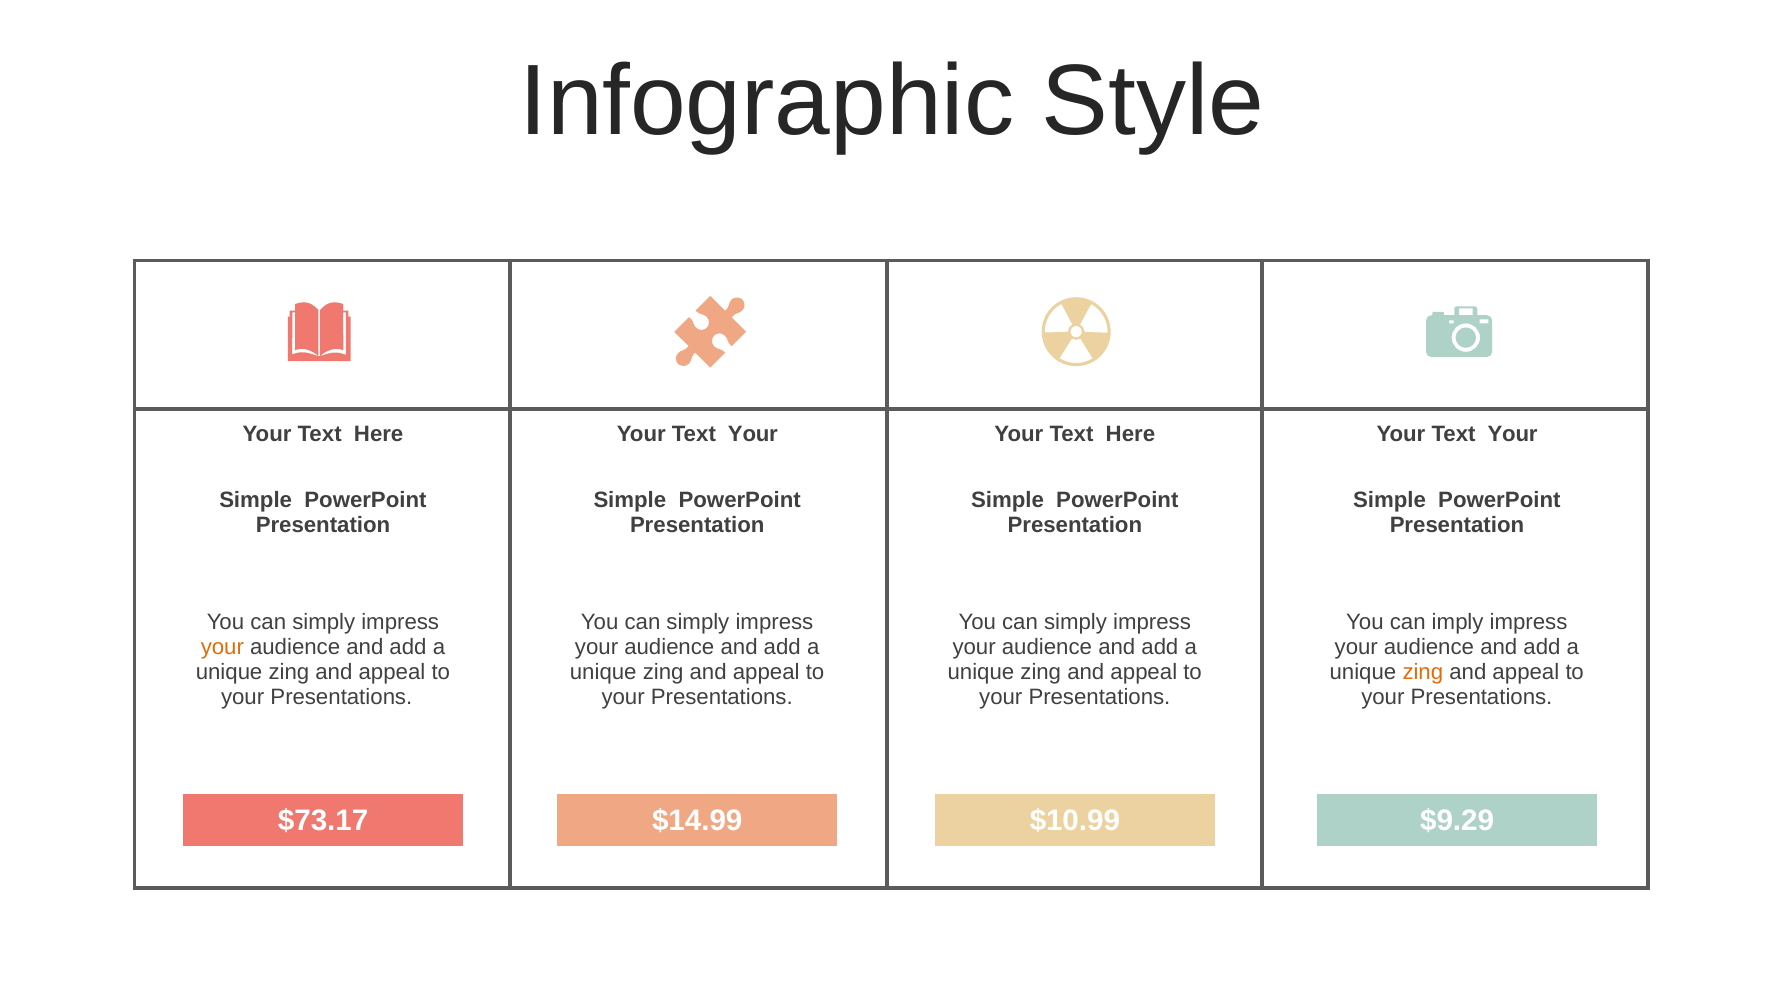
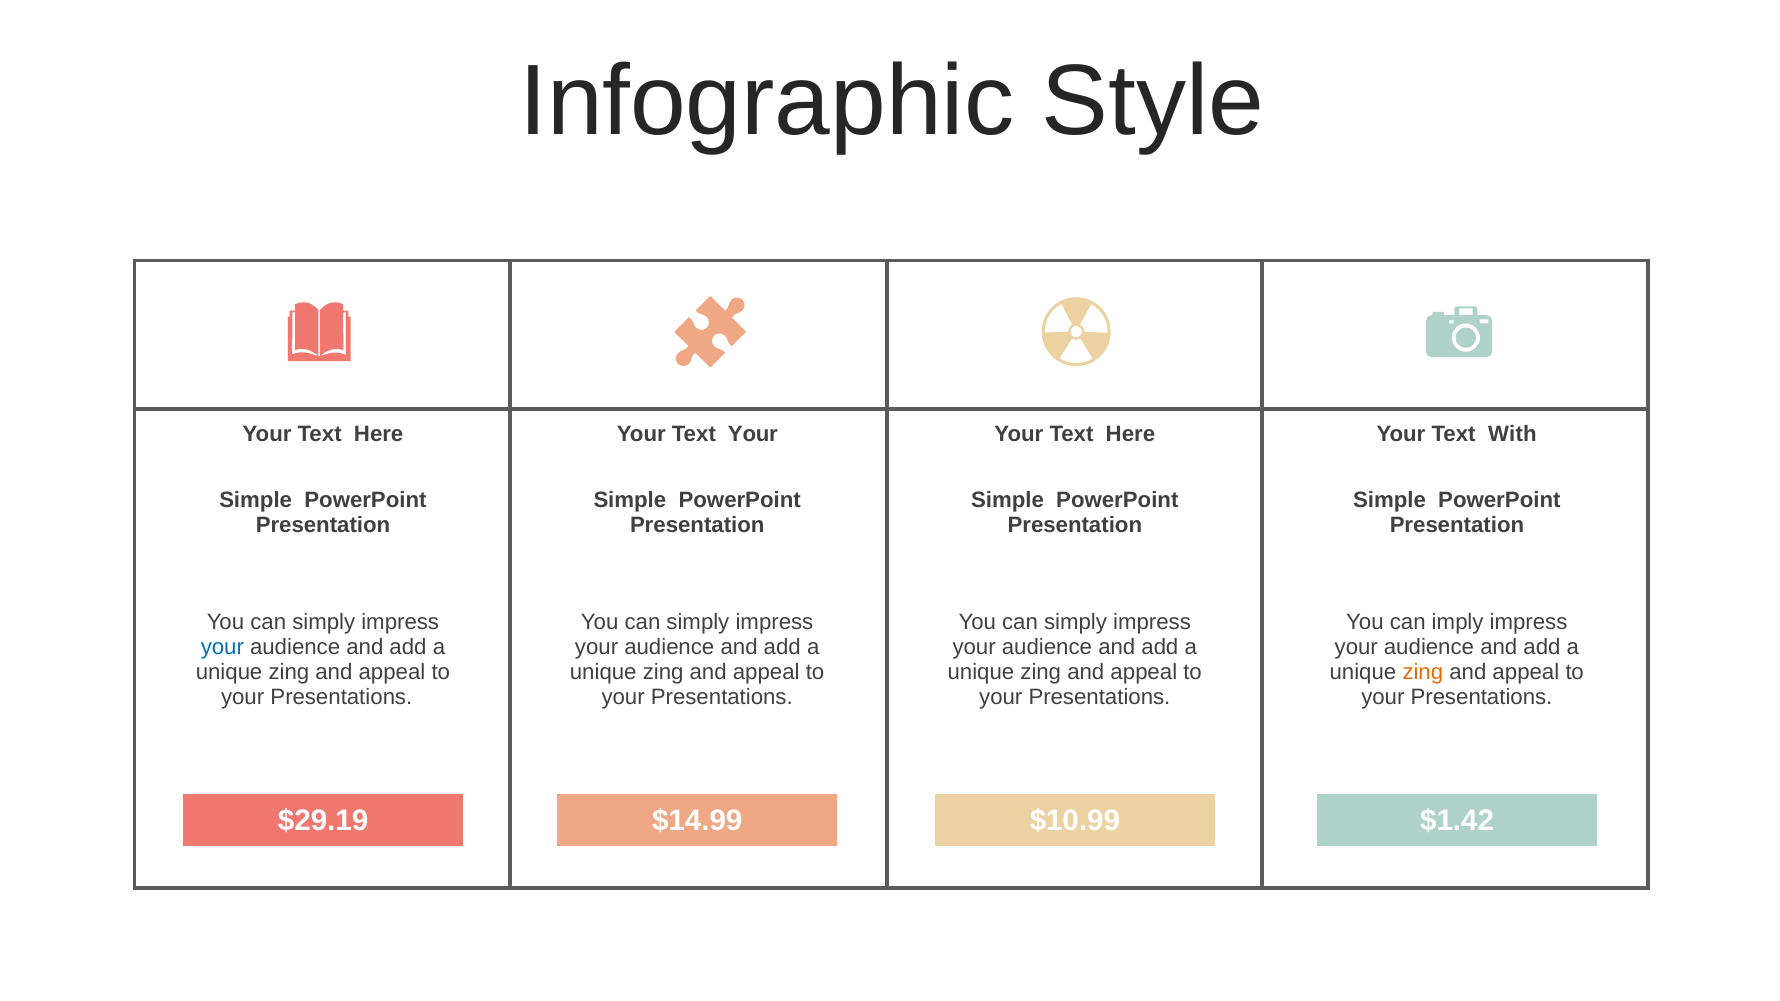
Your at (1513, 434): Your -> With
your at (222, 647) colour: orange -> blue
$73.17: $73.17 -> $29.19
$9.29: $9.29 -> $1.42
